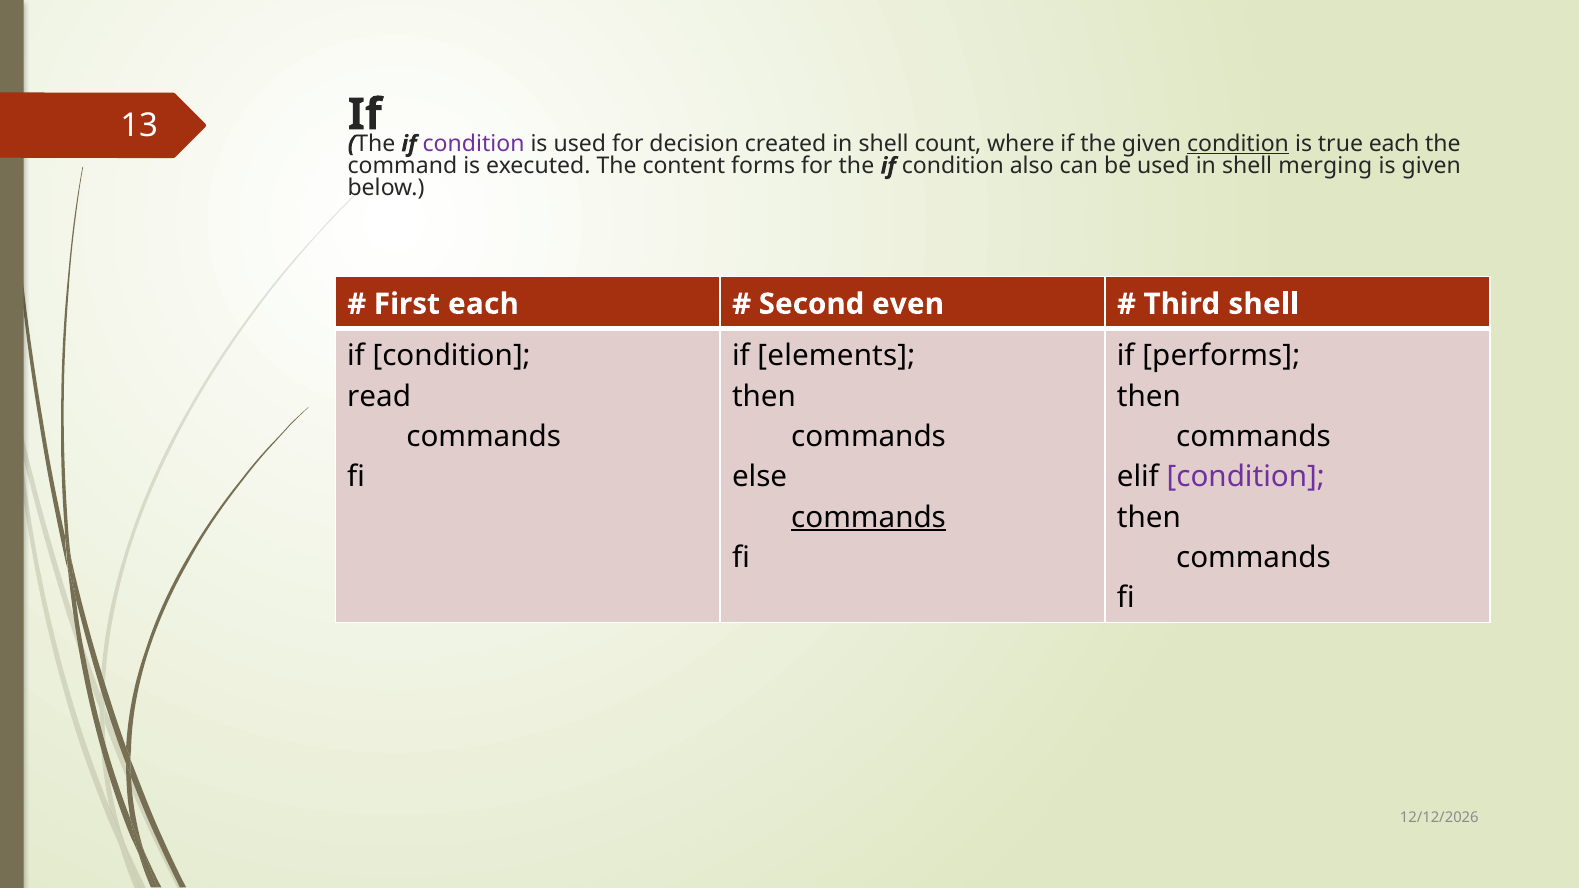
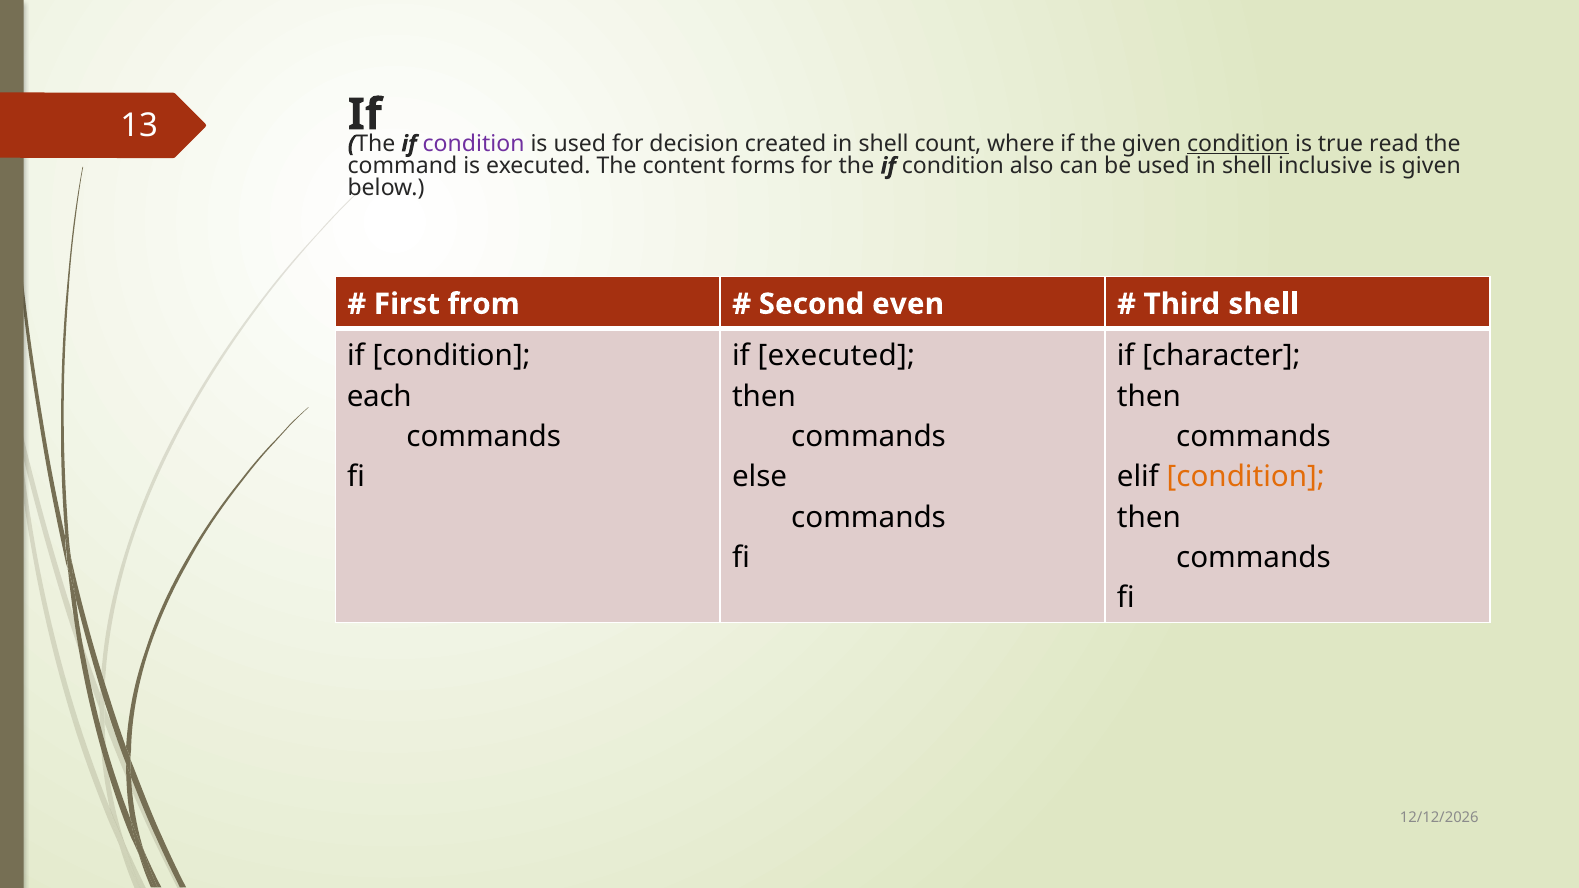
true each: each -> read
merging: merging -> inclusive
First each: each -> from
if elements: elements -> executed
performs: performs -> character
read: read -> each
condition at (1246, 477) colour: purple -> orange
commands at (869, 517) underline: present -> none
